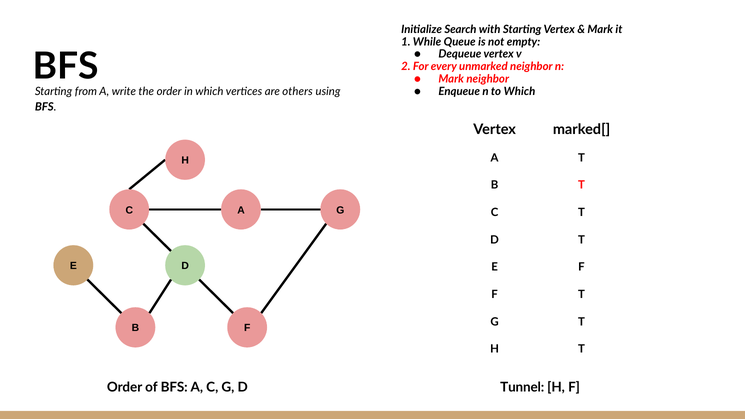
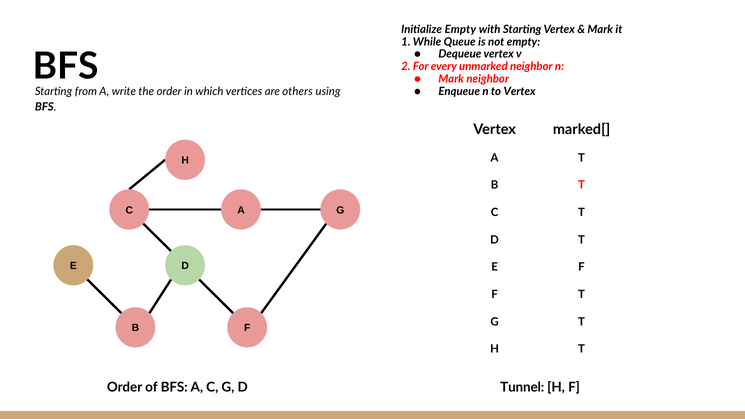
Initialize Search: Search -> Empty
to Which: Which -> Vertex
